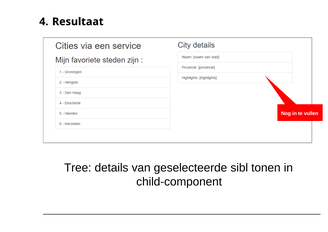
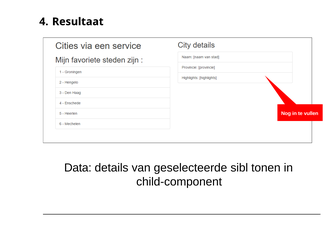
Tree: Tree -> Data
